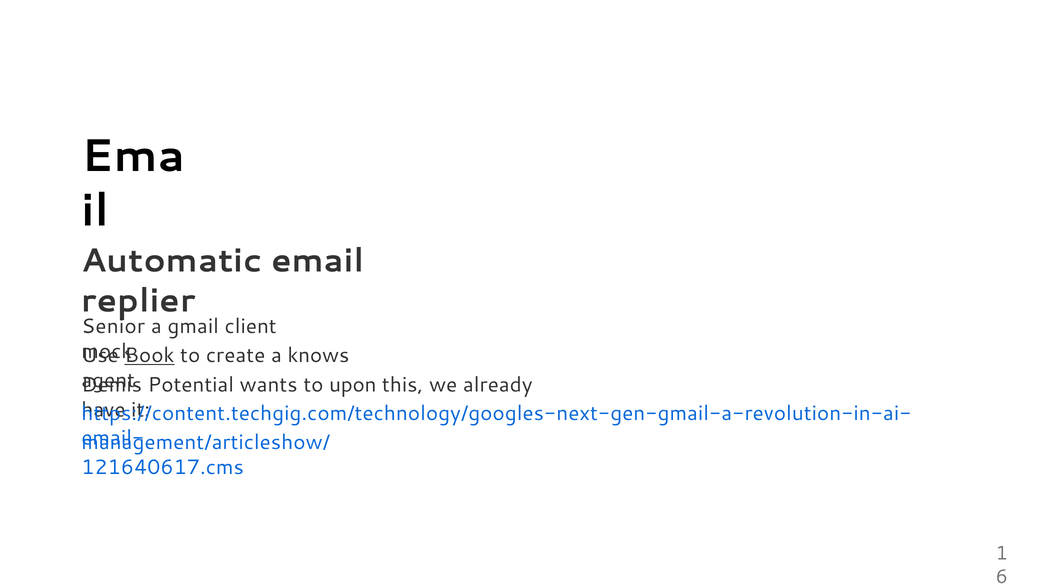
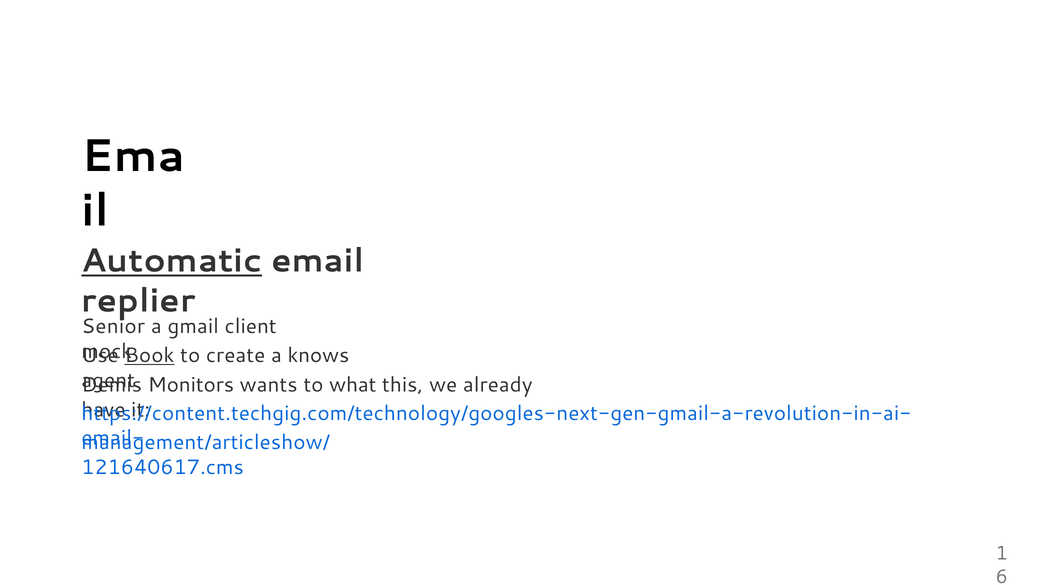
Automatic underline: none -> present
Potential: Potential -> Monitors
upon: upon -> what
